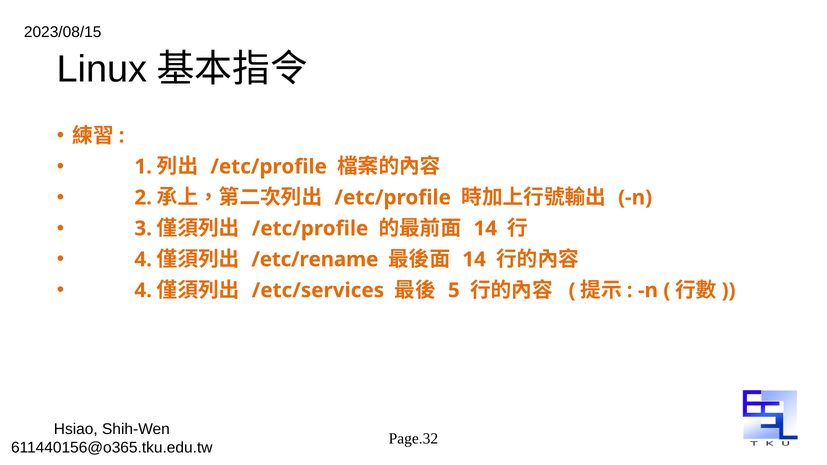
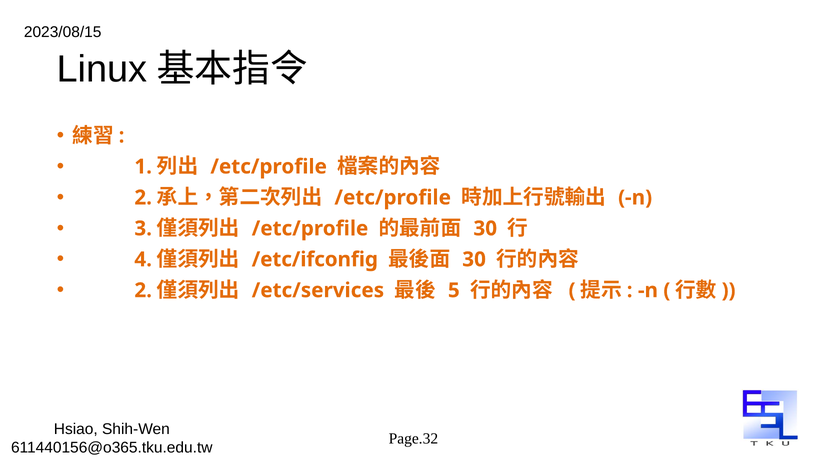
14 at (485, 229): 14 -> 30
/etc/rename: /etc/rename -> /etc/ifconfig
14 at (474, 260): 14 -> 30
4 at (143, 290): 4 -> 2
